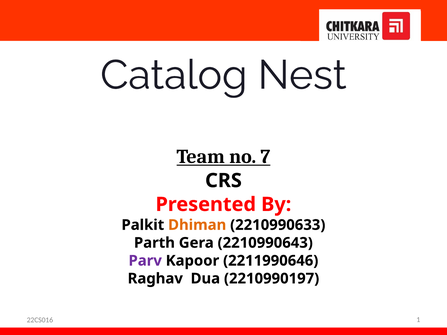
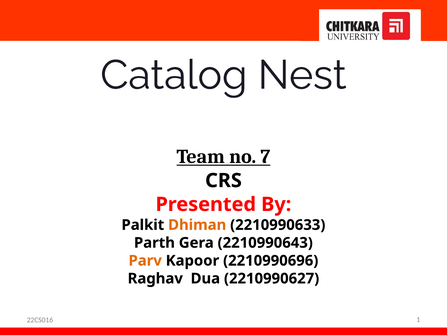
Parv colour: purple -> orange
2211990646: 2211990646 -> 2210990696
2210990197: 2210990197 -> 2210990627
